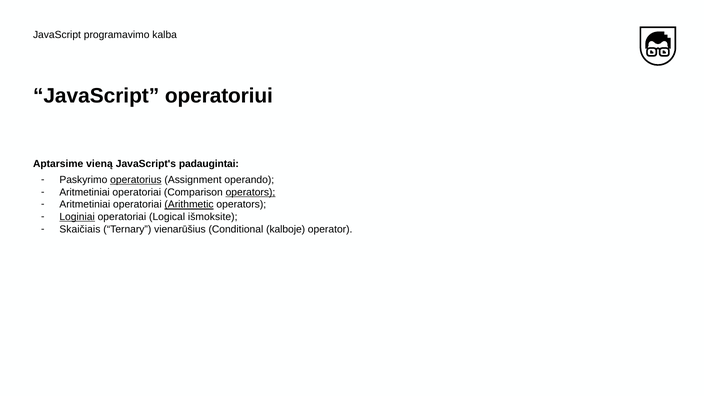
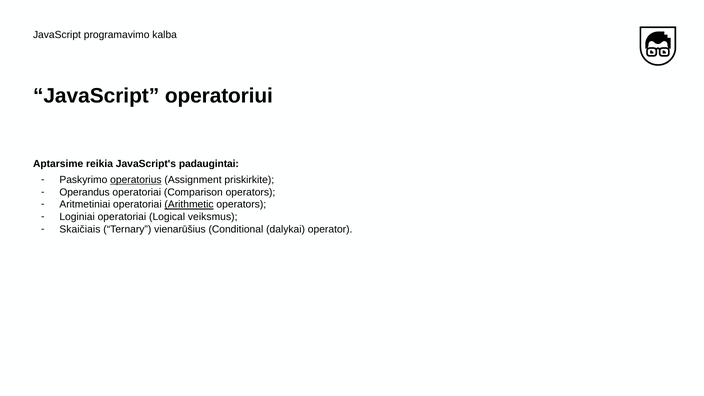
vieną: vieną -> reikia
operando: operando -> priskirkite
Aritmetiniai at (85, 192): Aritmetiniai -> Operandus
operators at (250, 192) underline: present -> none
Loginiai underline: present -> none
išmoksite: išmoksite -> veiksmus
kalboje: kalboje -> dalykai
